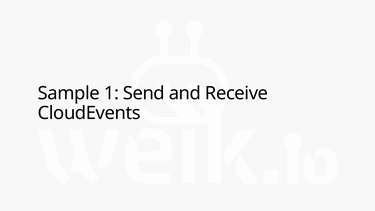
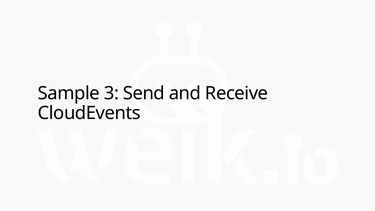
1: 1 -> 3
